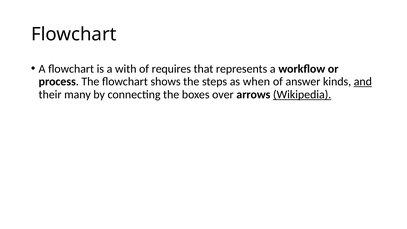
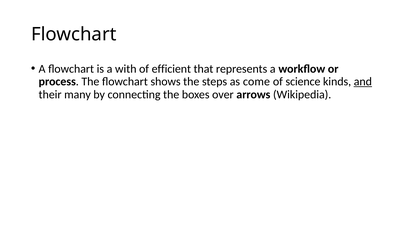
requires: requires -> efficient
when: when -> come
answer: answer -> science
Wikipedia underline: present -> none
